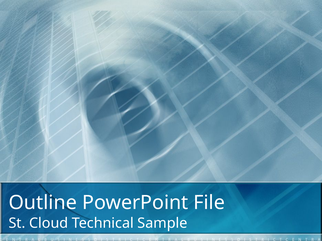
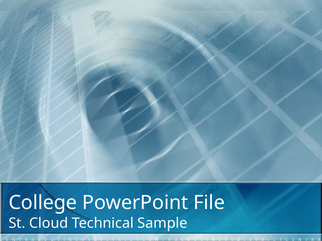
Outline: Outline -> College
